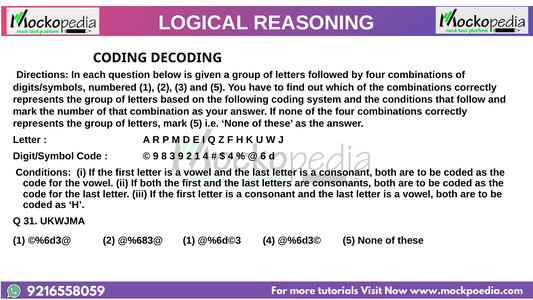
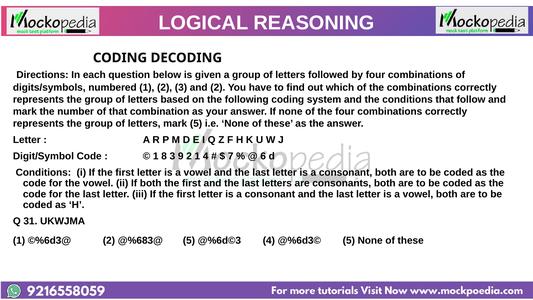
and 5: 5 -> 2
9 at (156, 156): 9 -> 1
4 at (231, 156): 4 -> 7
@%683@ 1: 1 -> 5
